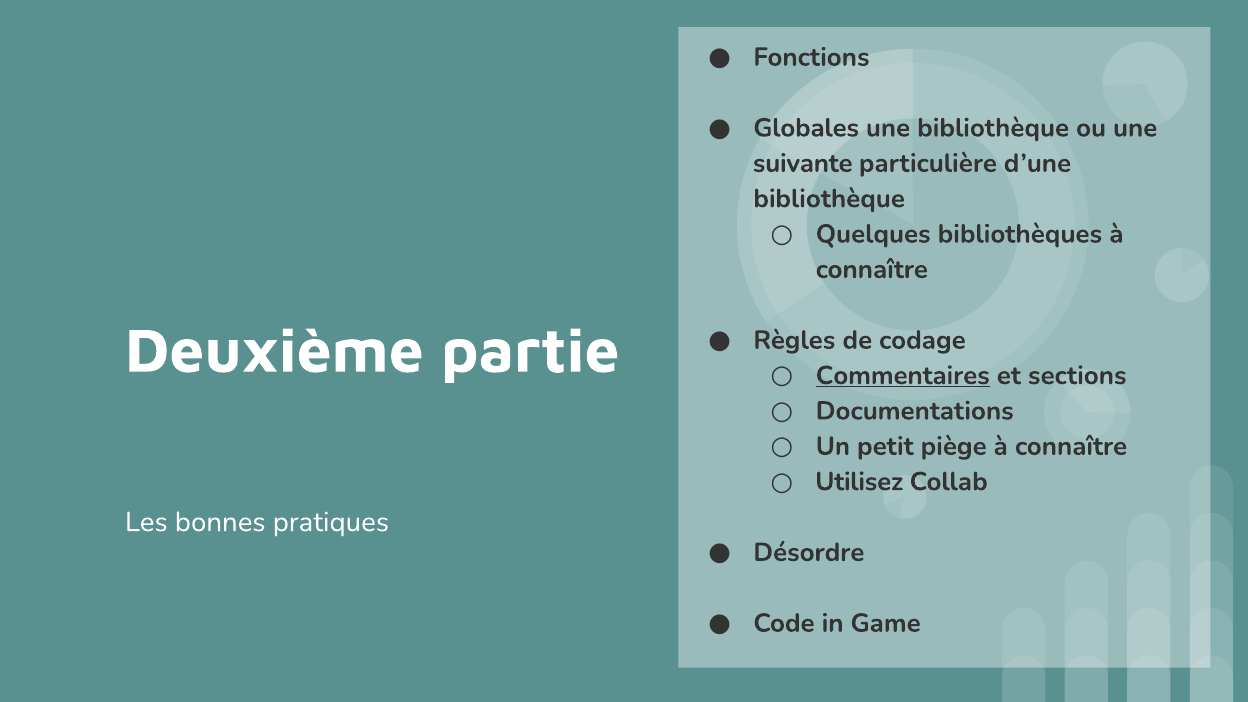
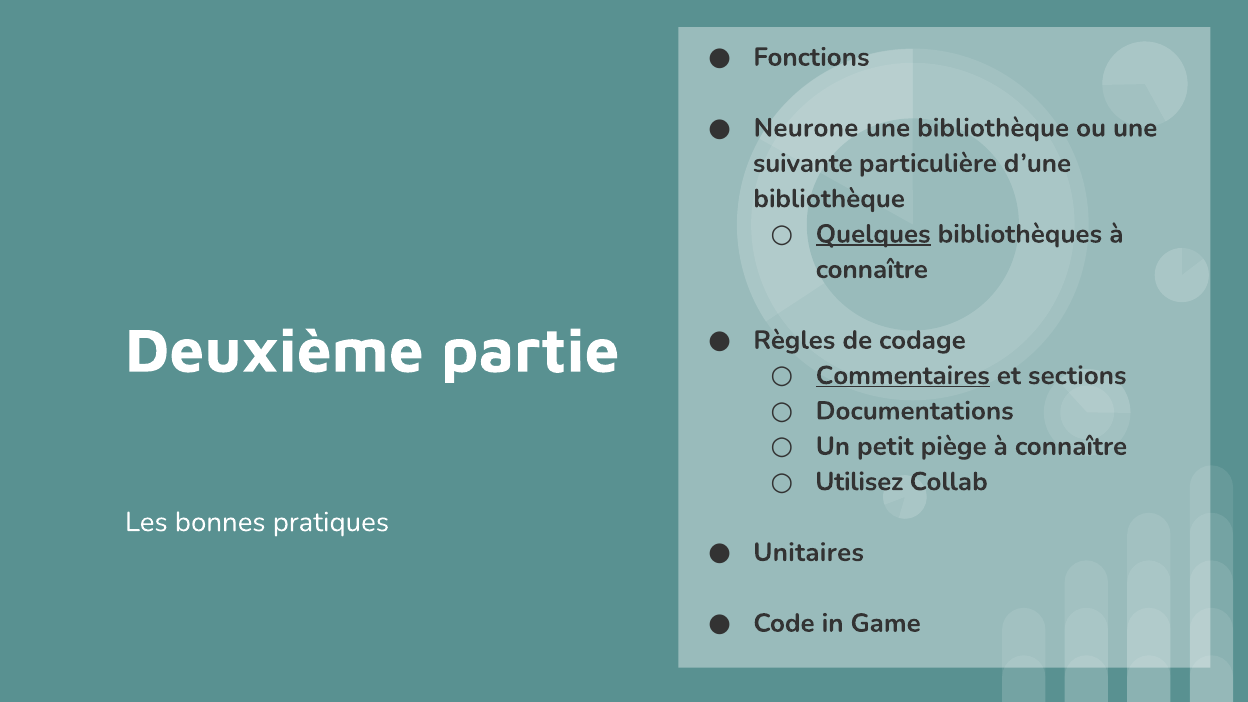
Globales: Globales -> Neurone
Quelques underline: none -> present
Désordre: Désordre -> Unitaires
